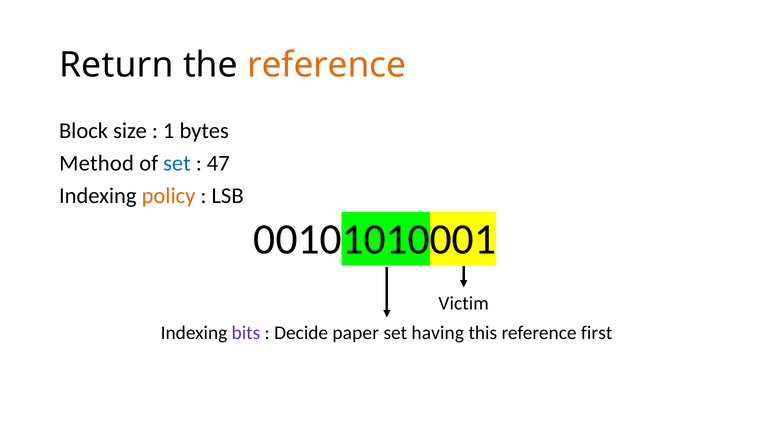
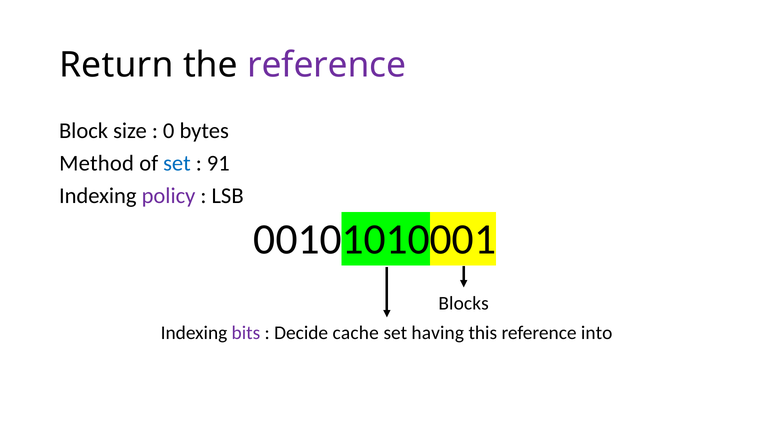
reference at (327, 65) colour: orange -> purple
1: 1 -> 0
47: 47 -> 91
policy colour: orange -> purple
Victim: Victim -> Blocks
paper: paper -> cache
first: first -> into
